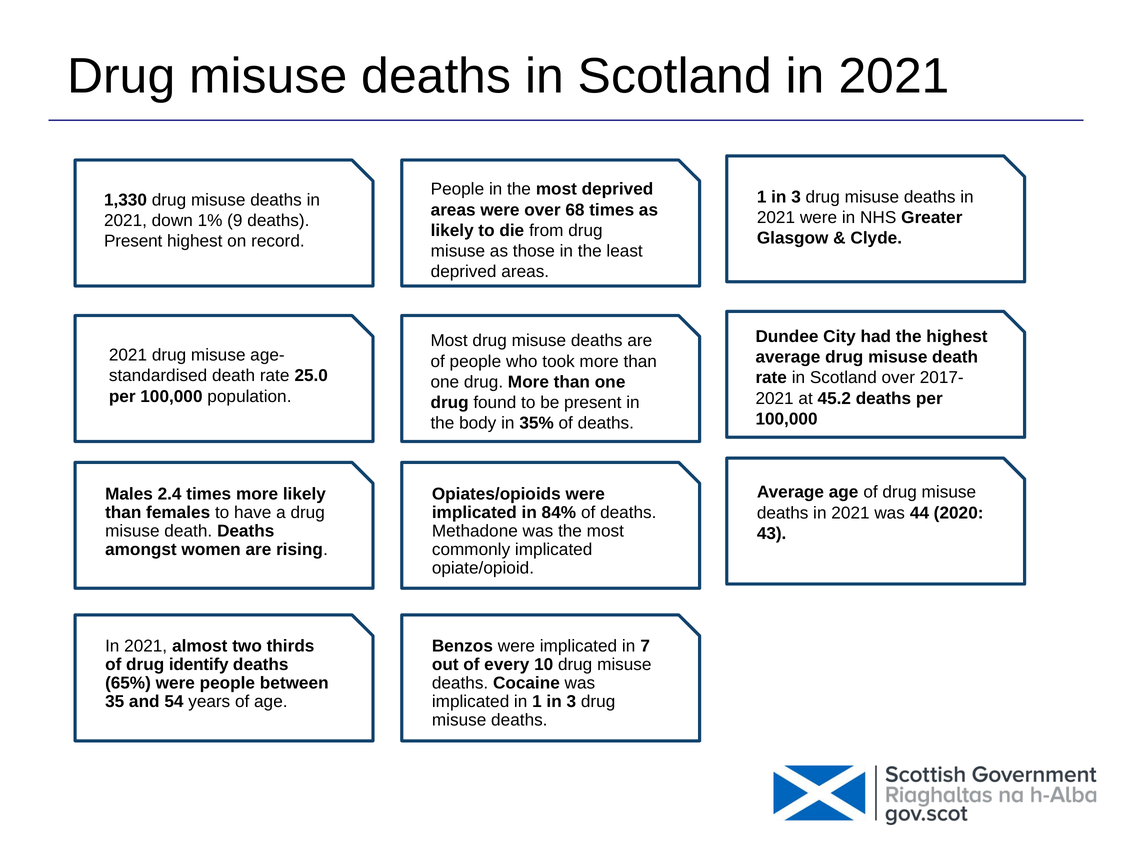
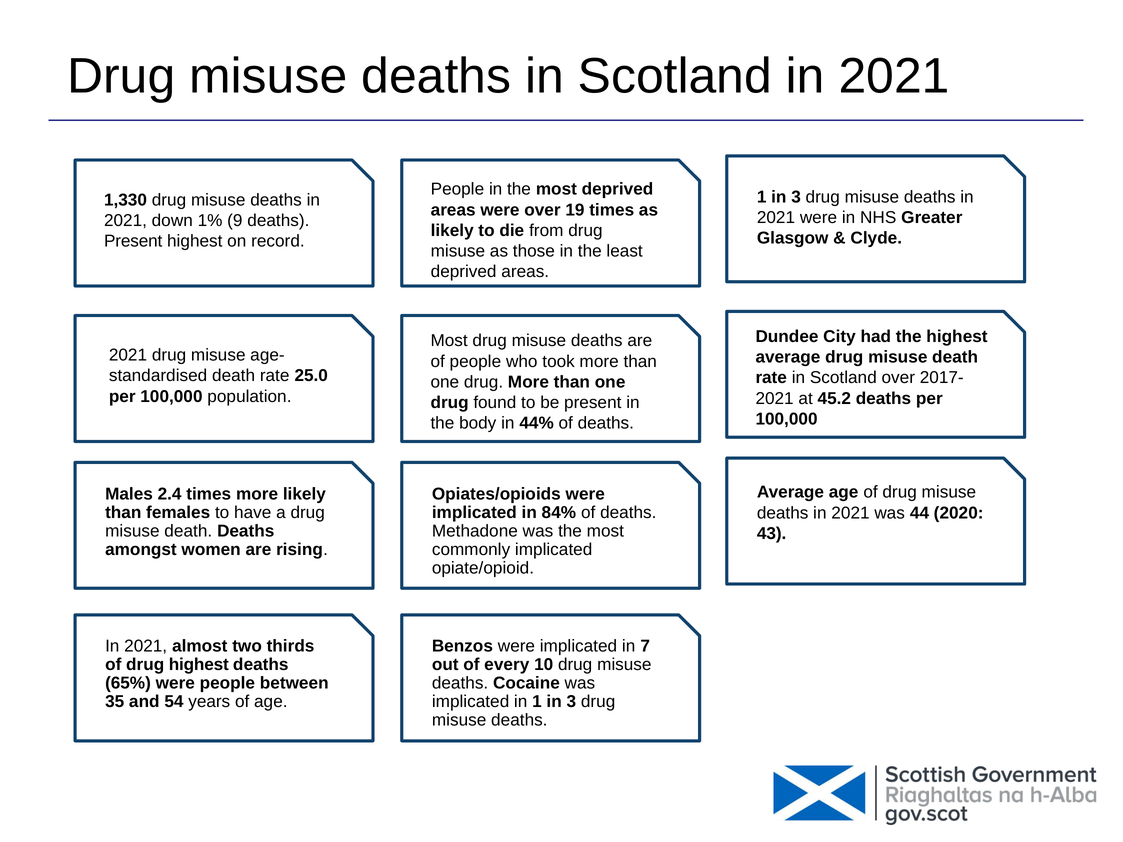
68: 68 -> 19
35%: 35% -> 44%
drug identify: identify -> highest
